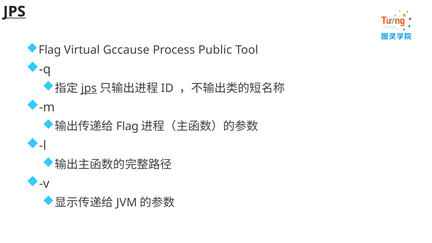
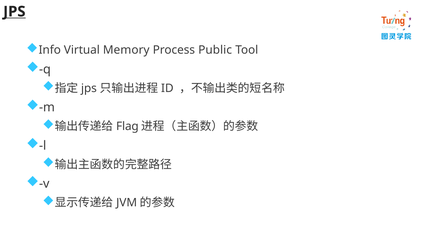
Flag at (50, 50): Flag -> Info
Gccause: Gccause -> Memory
jps at (89, 88) underline: present -> none
